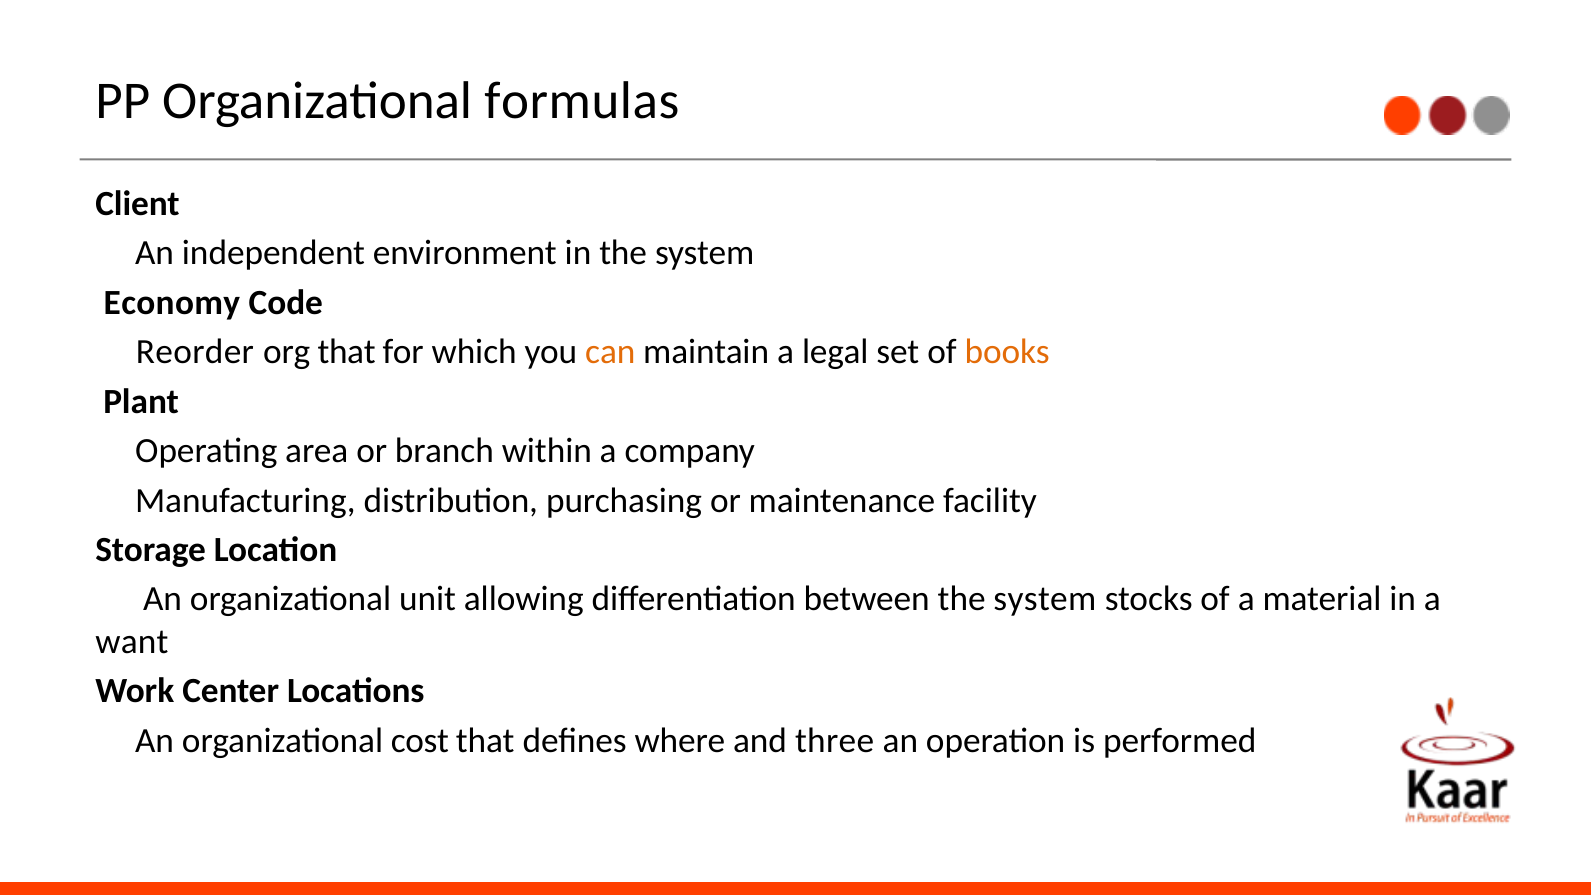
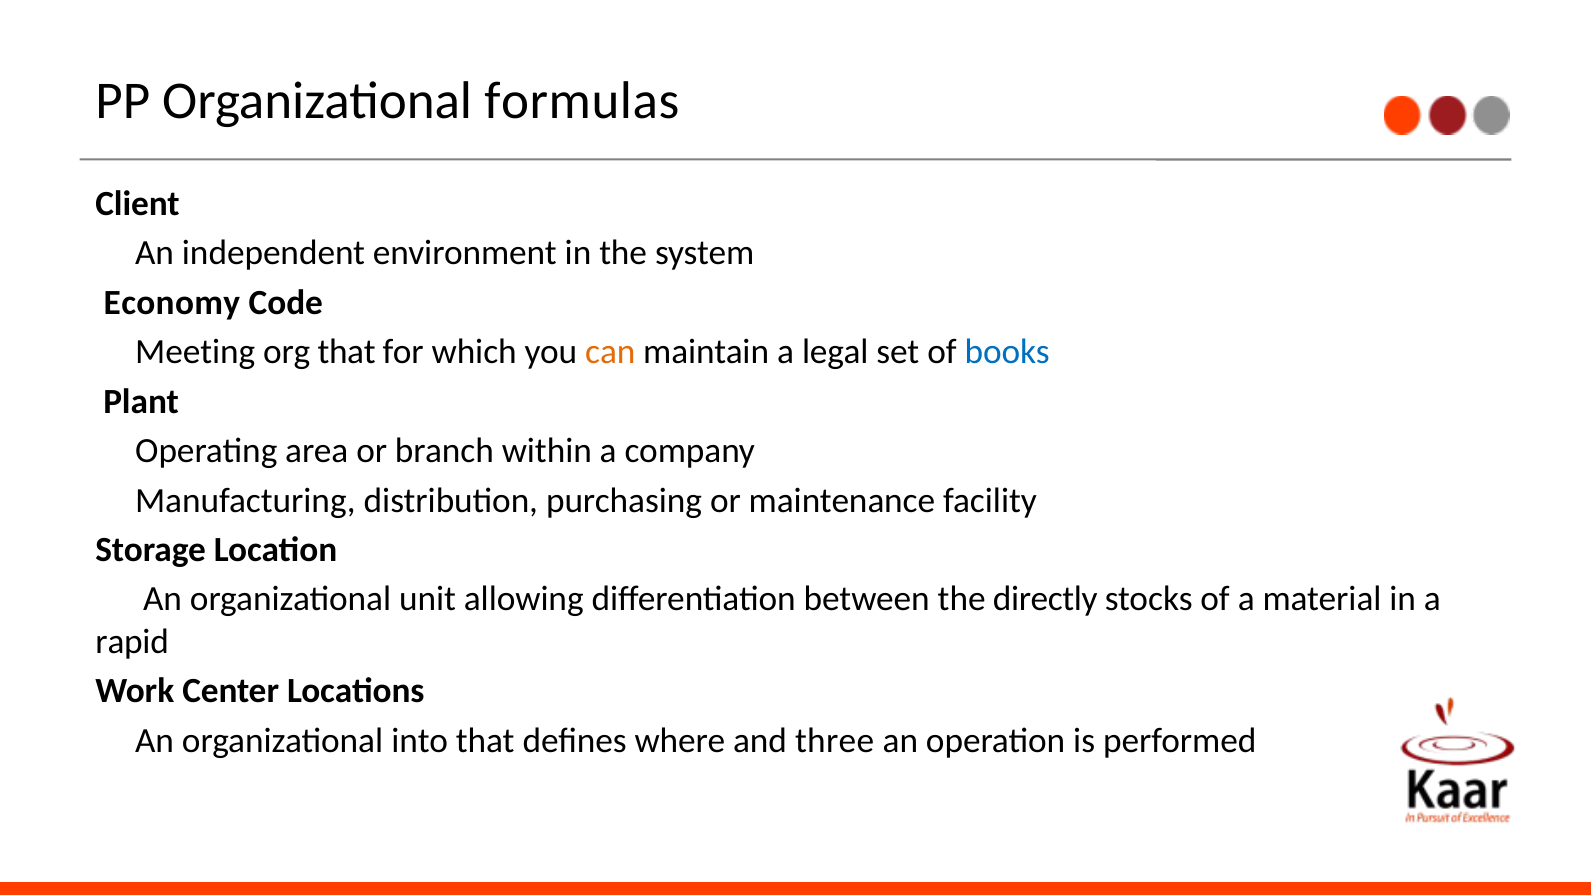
Reorder: Reorder -> Meeting
books colour: orange -> blue
between the system: system -> directly
want: want -> rapid
cost: cost -> into
